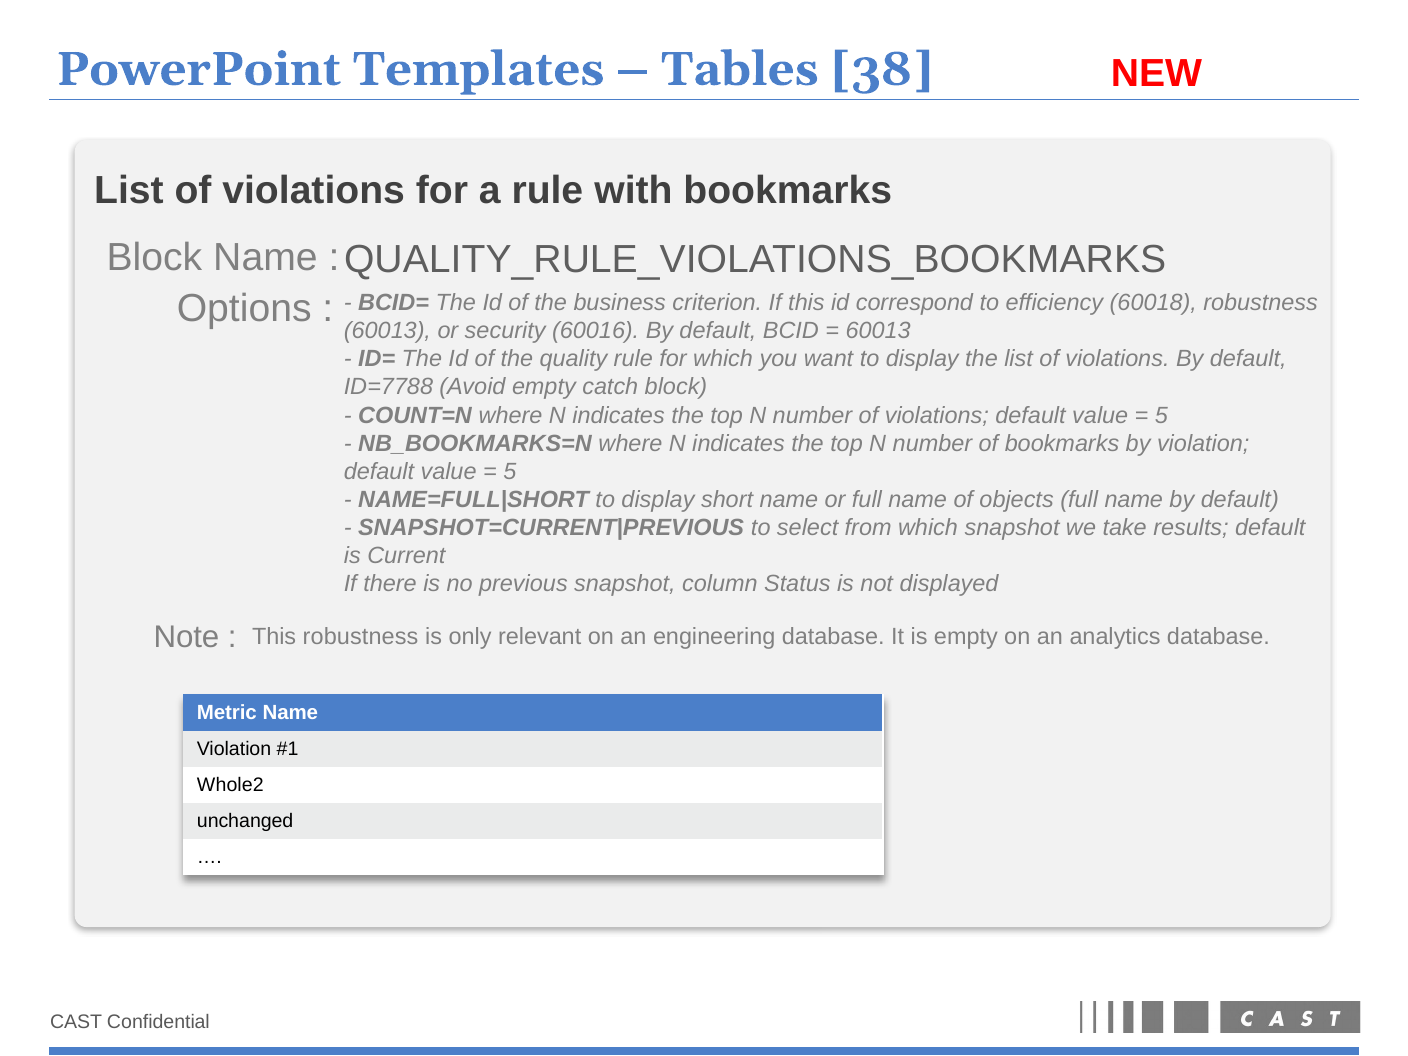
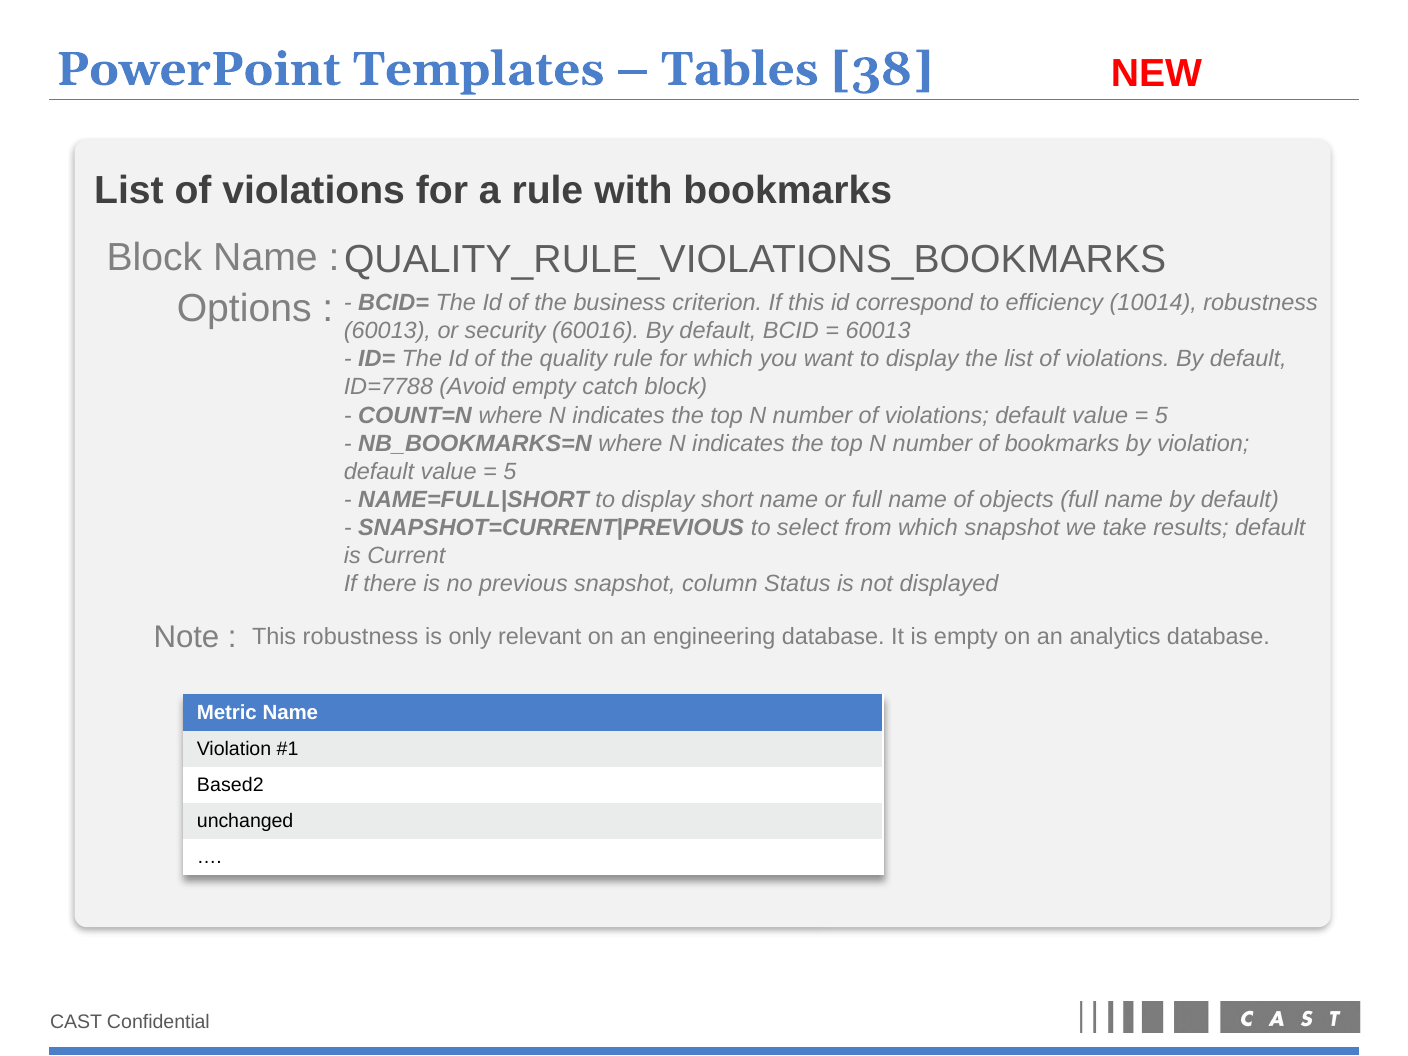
60018: 60018 -> 10014
Whole2: Whole2 -> Based2
